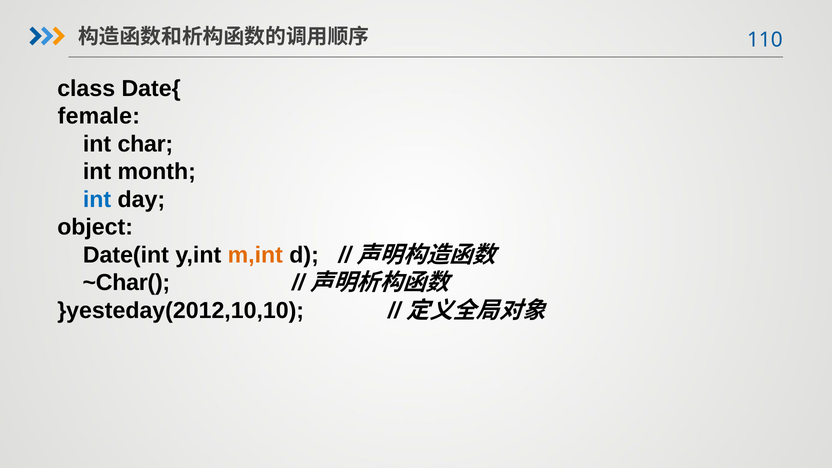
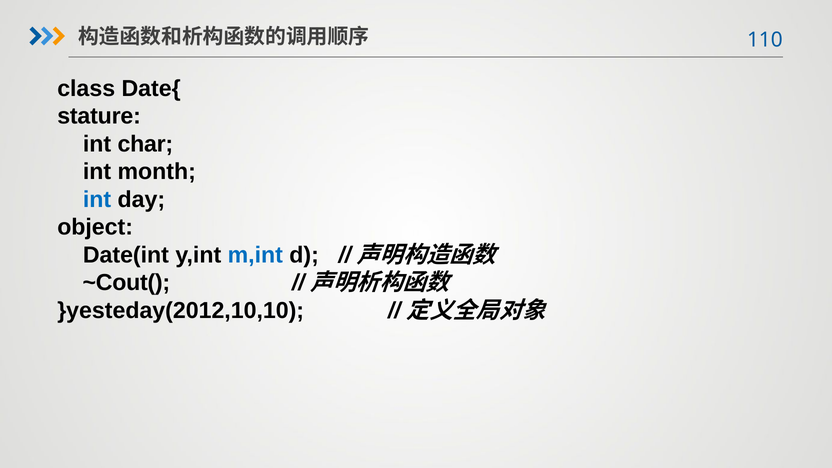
female: female -> stature
m,int colour: orange -> blue
~Char(: ~Char( -> ~Cout(
